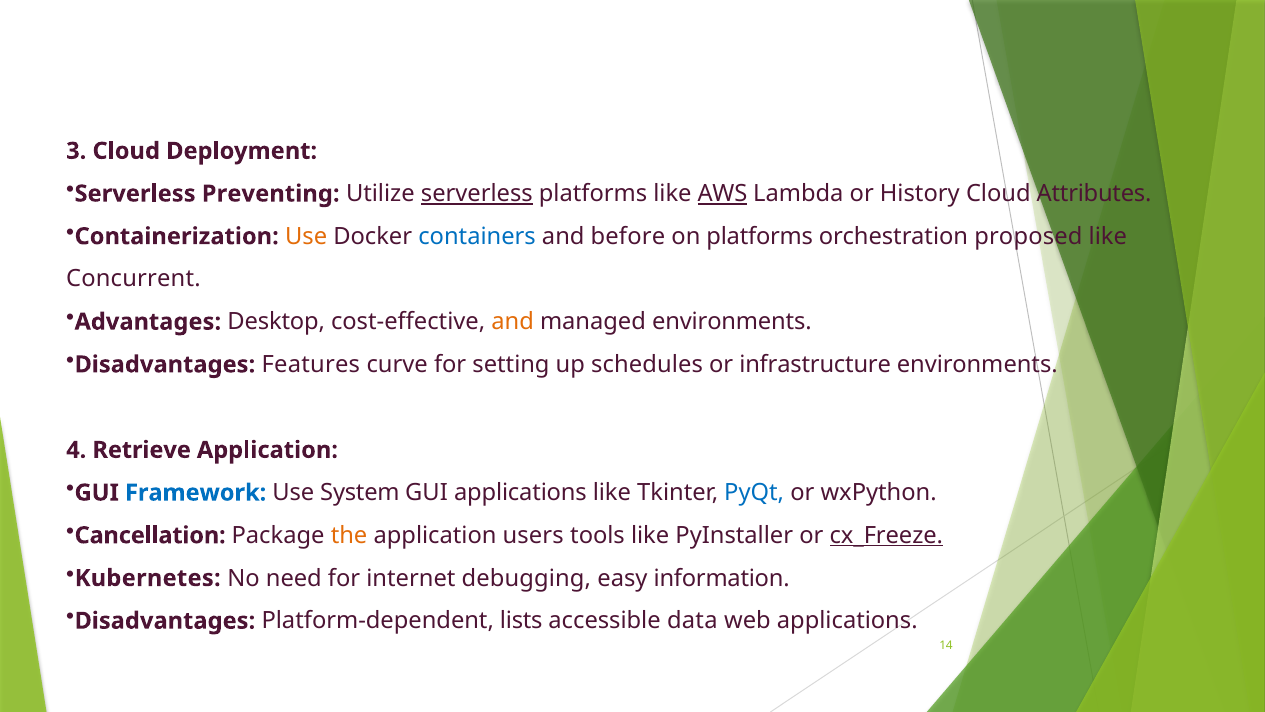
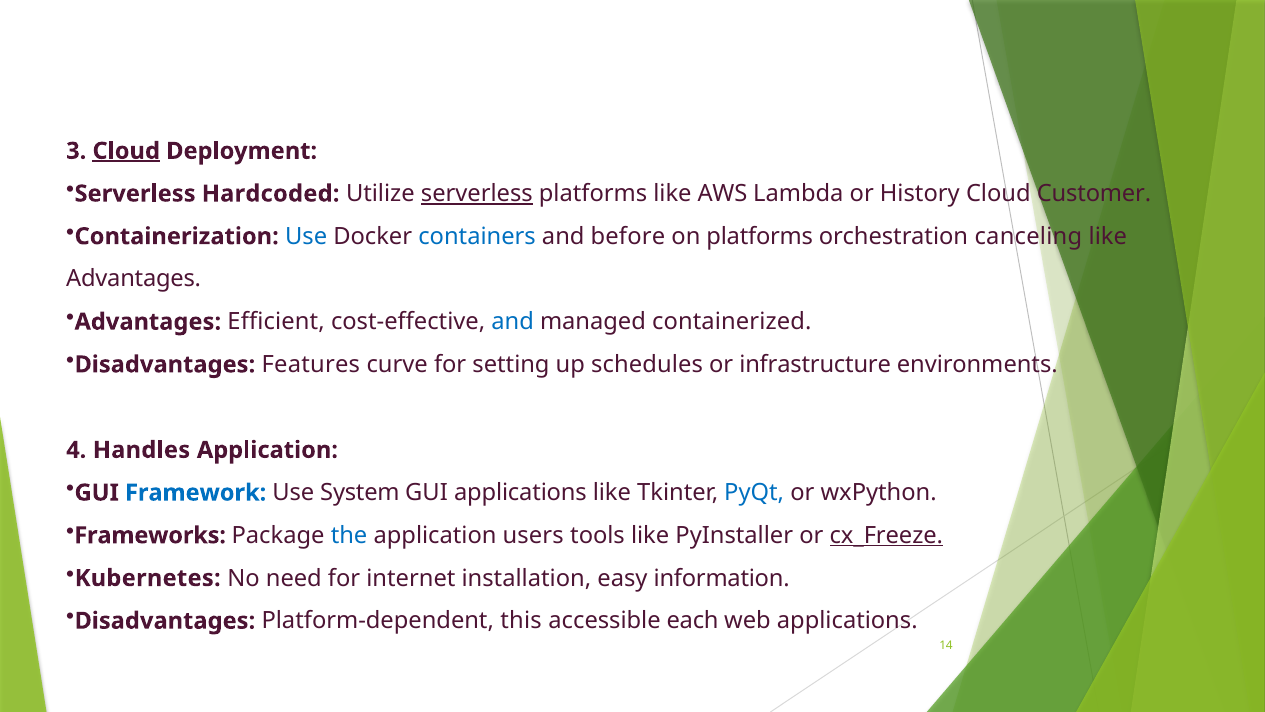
Cloud at (126, 151) underline: none -> present
Preventing: Preventing -> Hardcoded
AWS underline: present -> none
Attributes: Attributes -> Customer
Use at (306, 236) colour: orange -> blue
proposed: proposed -> canceling
Concurrent at (133, 279): Concurrent -> Advantages
Desktop: Desktop -> Efficient
and at (513, 322) colour: orange -> blue
managed environments: environments -> containerized
Retrieve: Retrieve -> Handles
Cancellation: Cancellation -> Frameworks
the colour: orange -> blue
debugging: debugging -> installation
lists: lists -> this
data: data -> each
